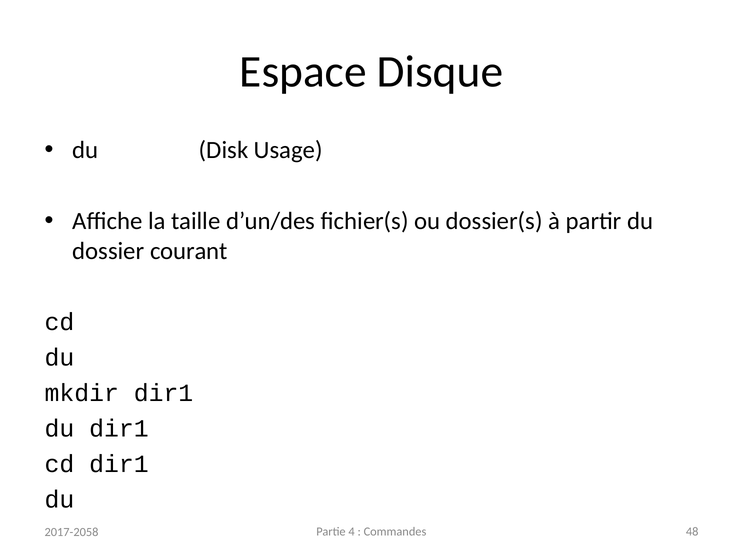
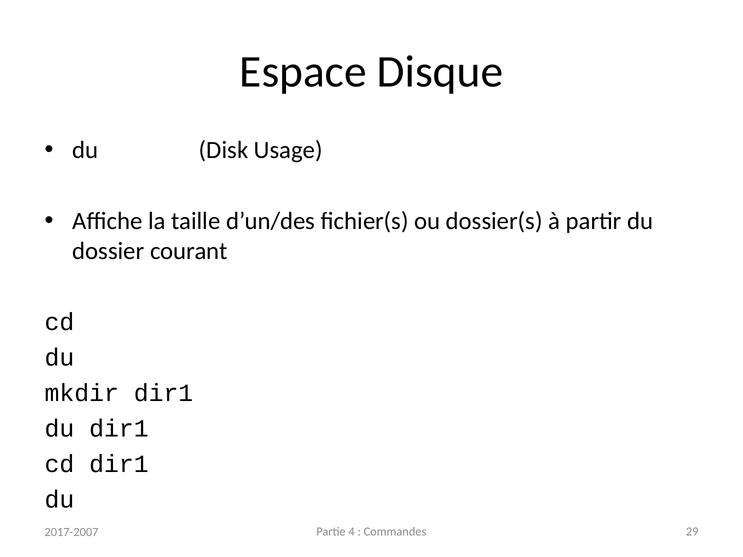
48: 48 -> 29
2017-2058: 2017-2058 -> 2017-2007
